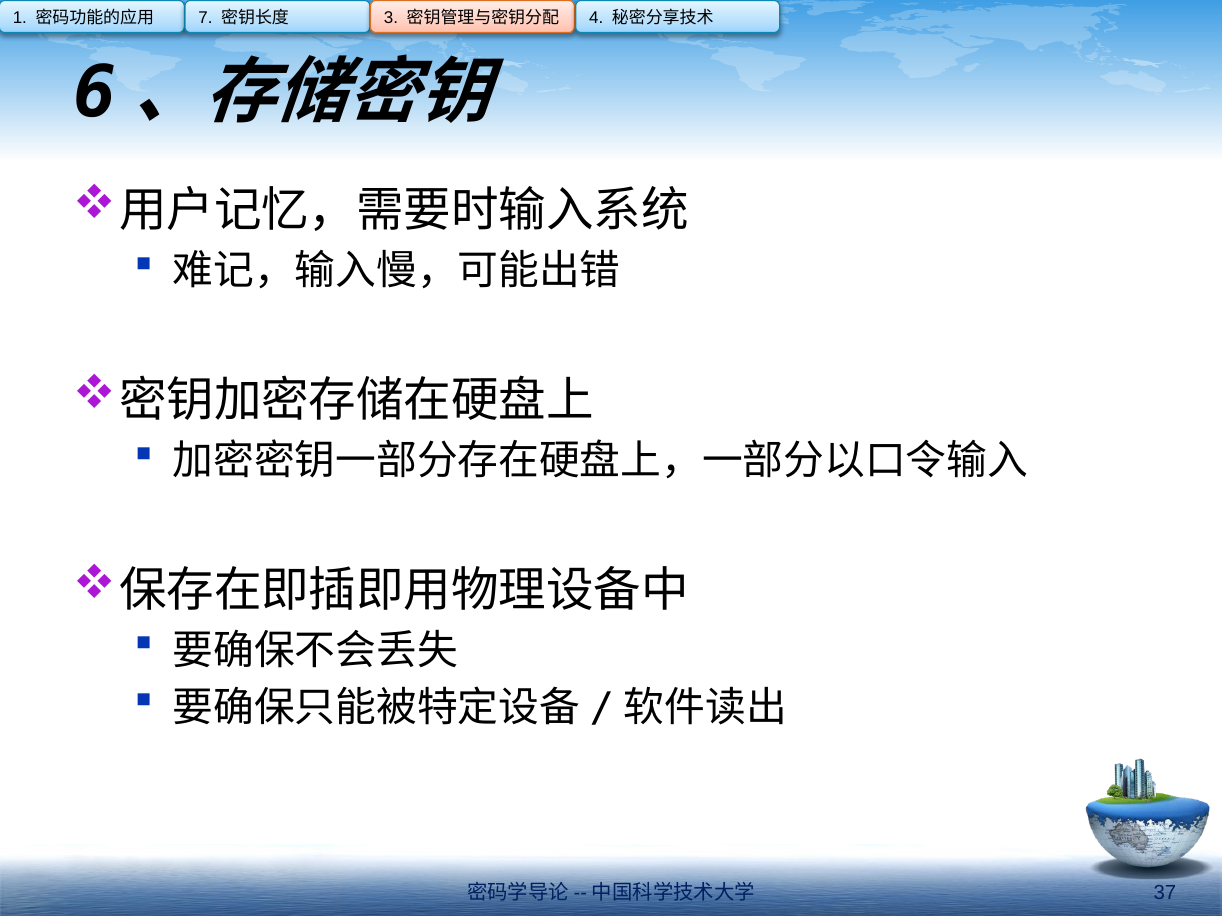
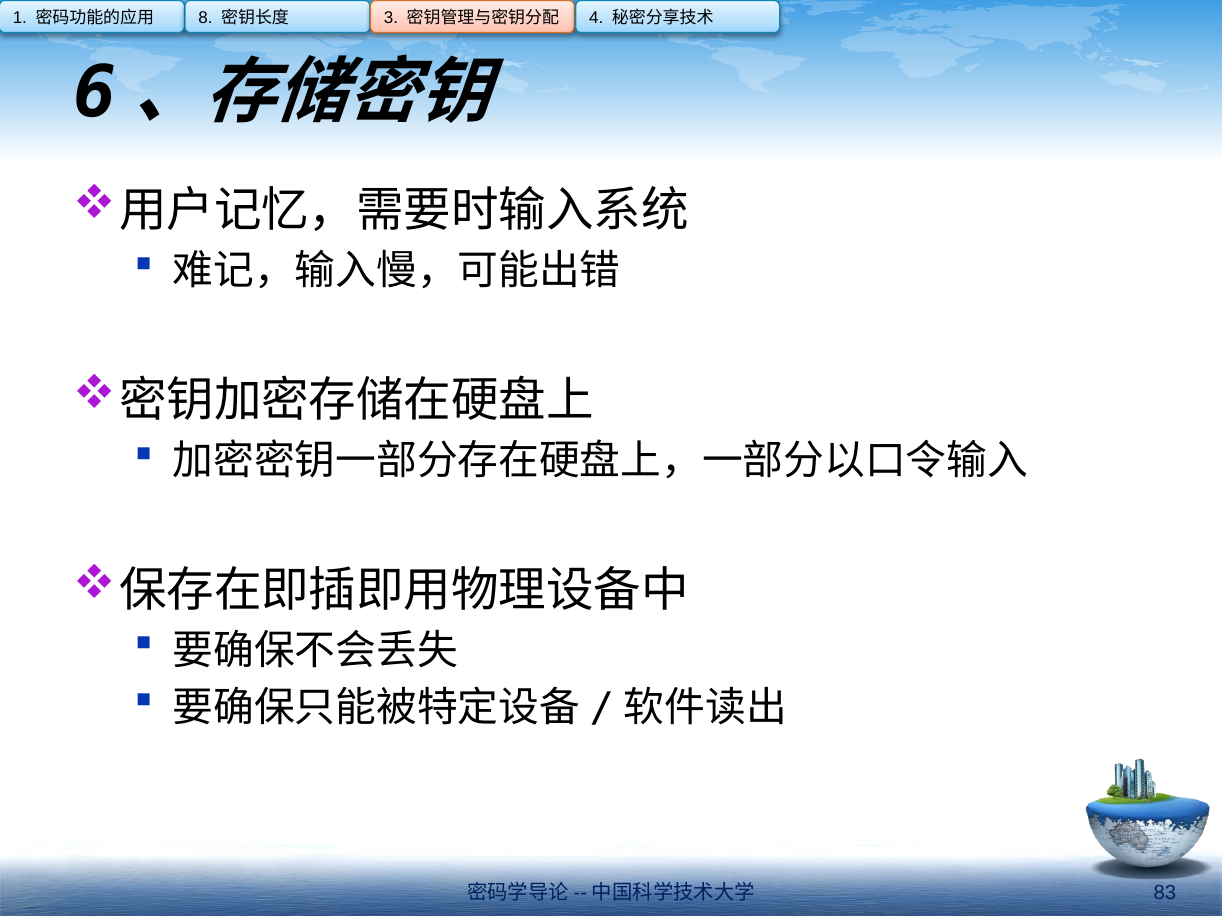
7: 7 -> 8
37: 37 -> 83
